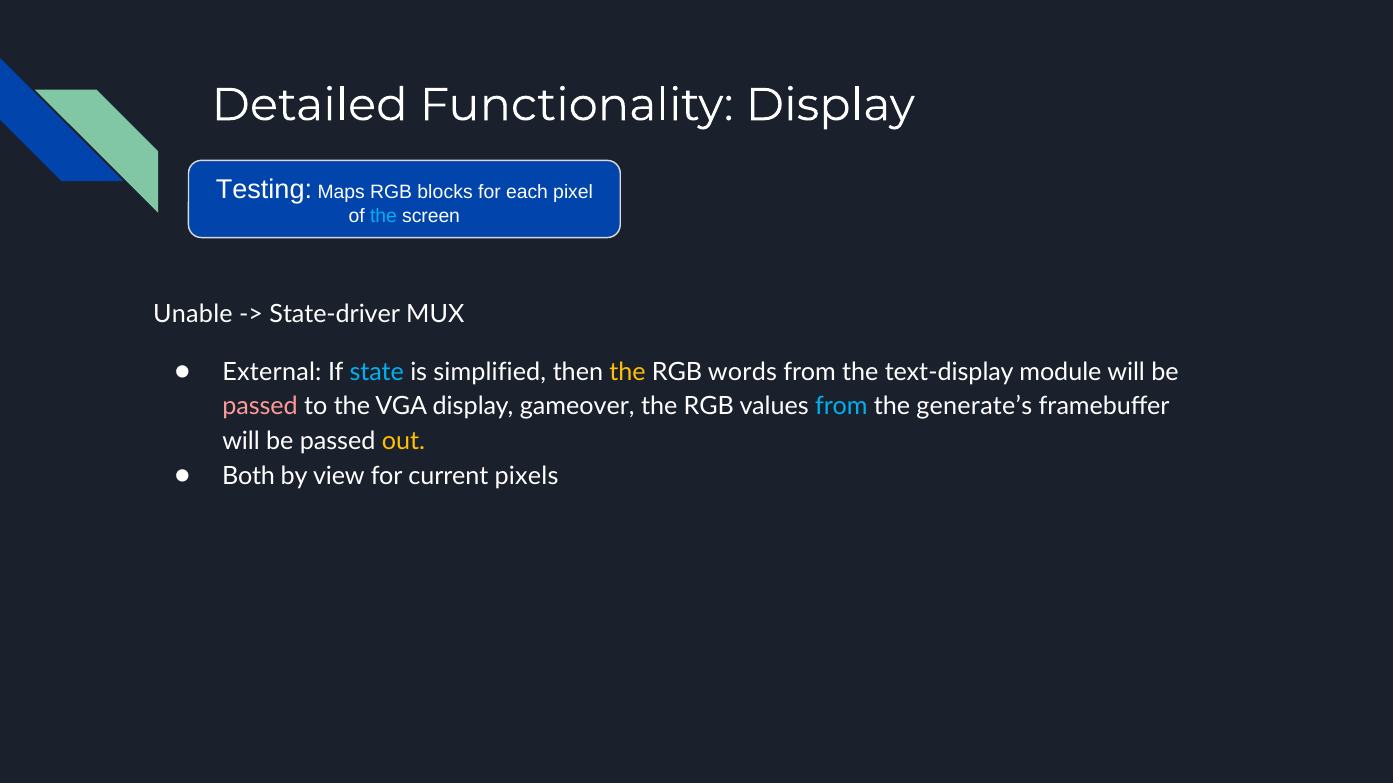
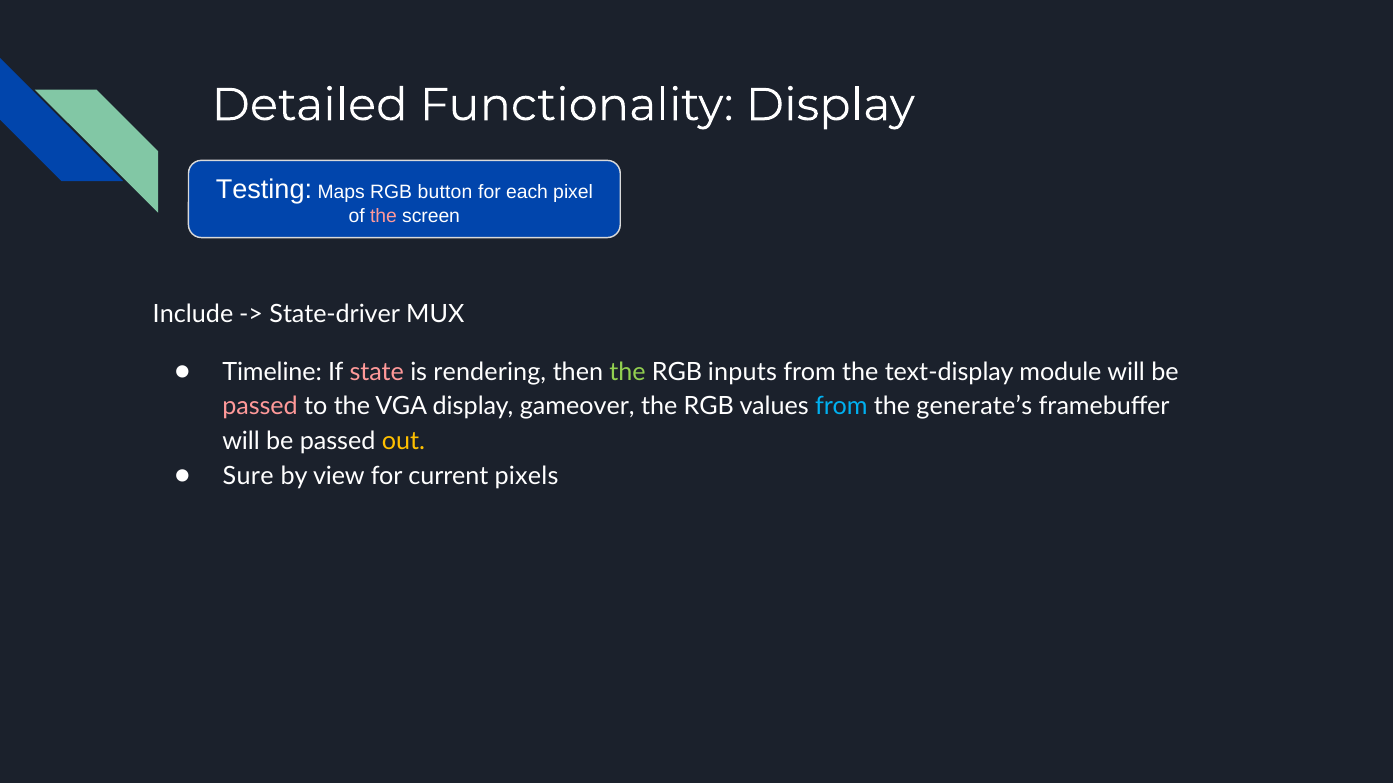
blocks: blocks -> button
the at (383, 217) colour: light blue -> pink
Unable: Unable -> Include
External: External -> Timeline
state colour: light blue -> pink
simplified: simplified -> rendering
the at (628, 372) colour: yellow -> light green
words: words -> inputs
Both: Both -> Sure
